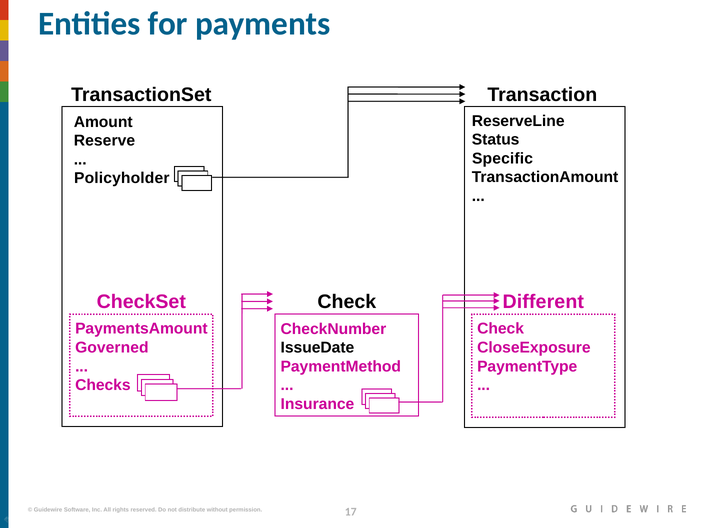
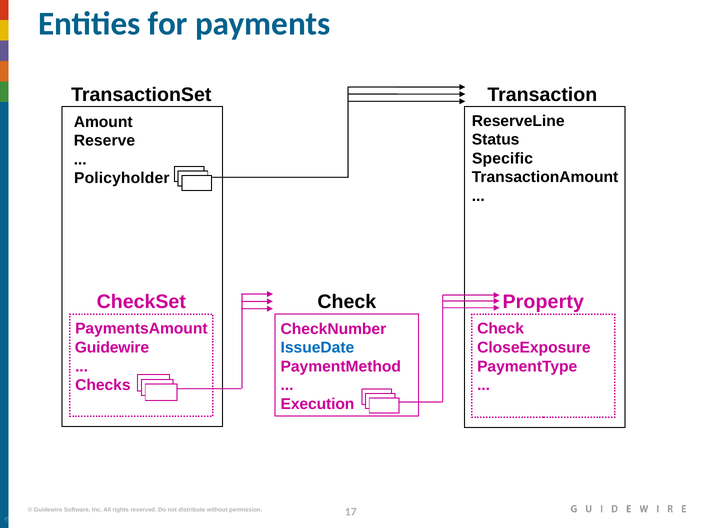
Different: Different -> Property
Governed at (112, 348): Governed -> Guidewire
IssueDate colour: black -> blue
Insurance: Insurance -> Execution
